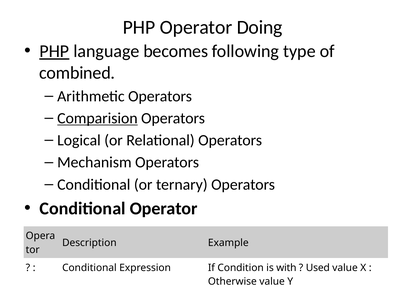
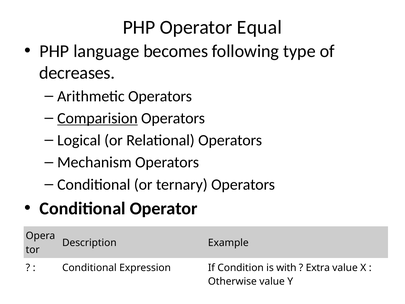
Doing: Doing -> Equal
PHP at (54, 51) underline: present -> none
combined: combined -> decreases
Used: Used -> Extra
